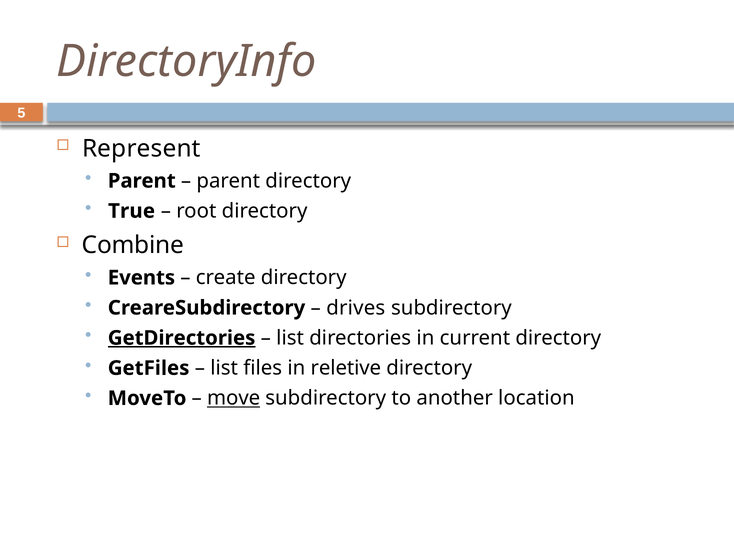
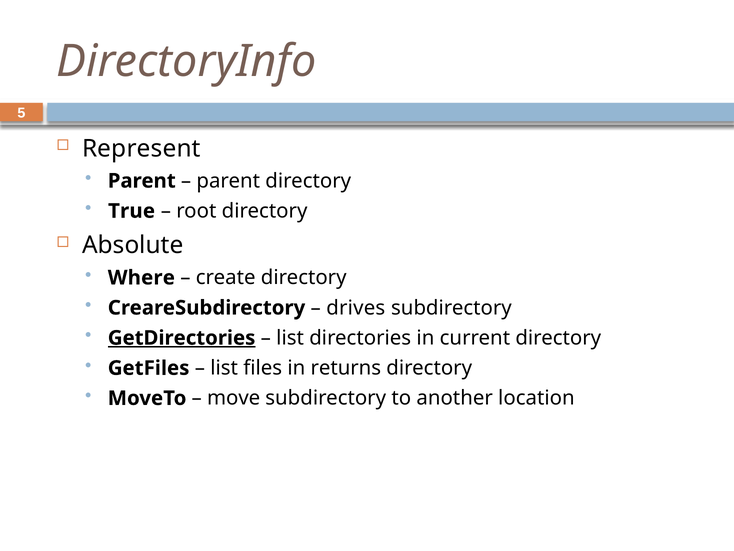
Combine: Combine -> Absolute
Events: Events -> Where
reletive: reletive -> returns
move underline: present -> none
